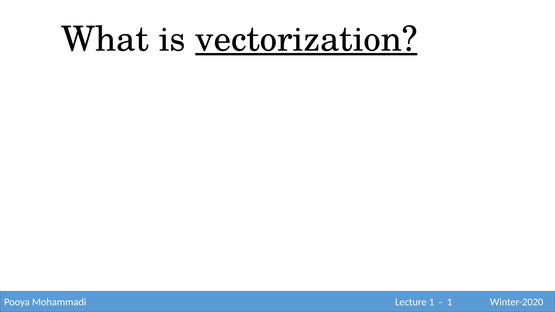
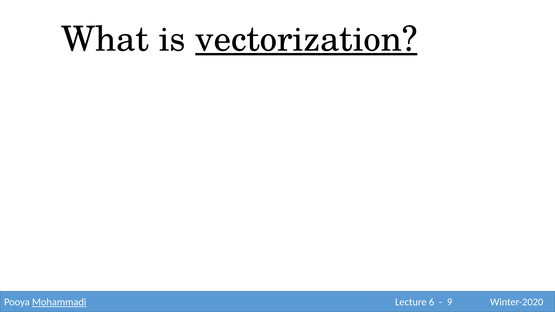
Mohammadi underline: none -> present
Lecture 1: 1 -> 6
1 at (450, 302): 1 -> 9
